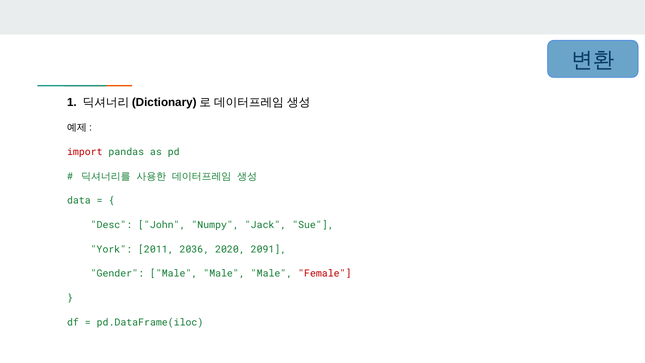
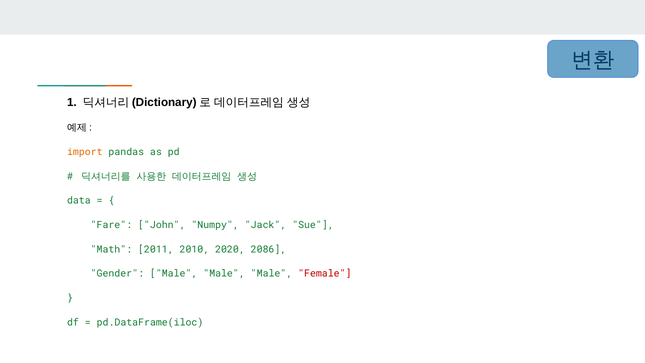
import colour: red -> orange
Desc: Desc -> Fare
York: York -> Math
2036: 2036 -> 2010
2091: 2091 -> 2086
